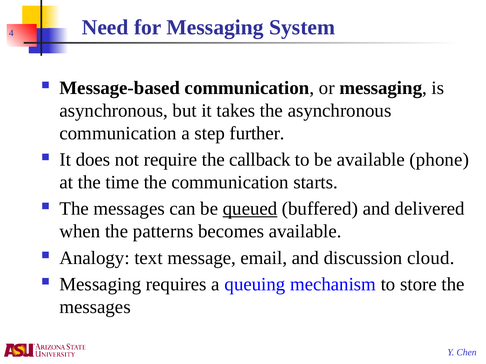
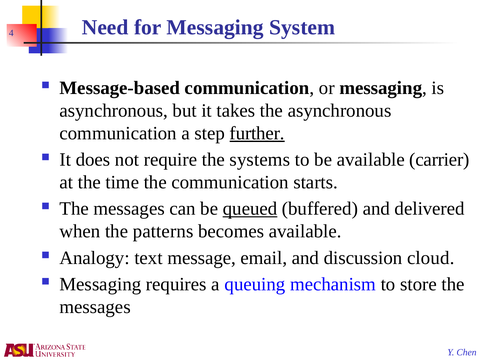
further underline: none -> present
callback: callback -> systems
phone: phone -> carrier
